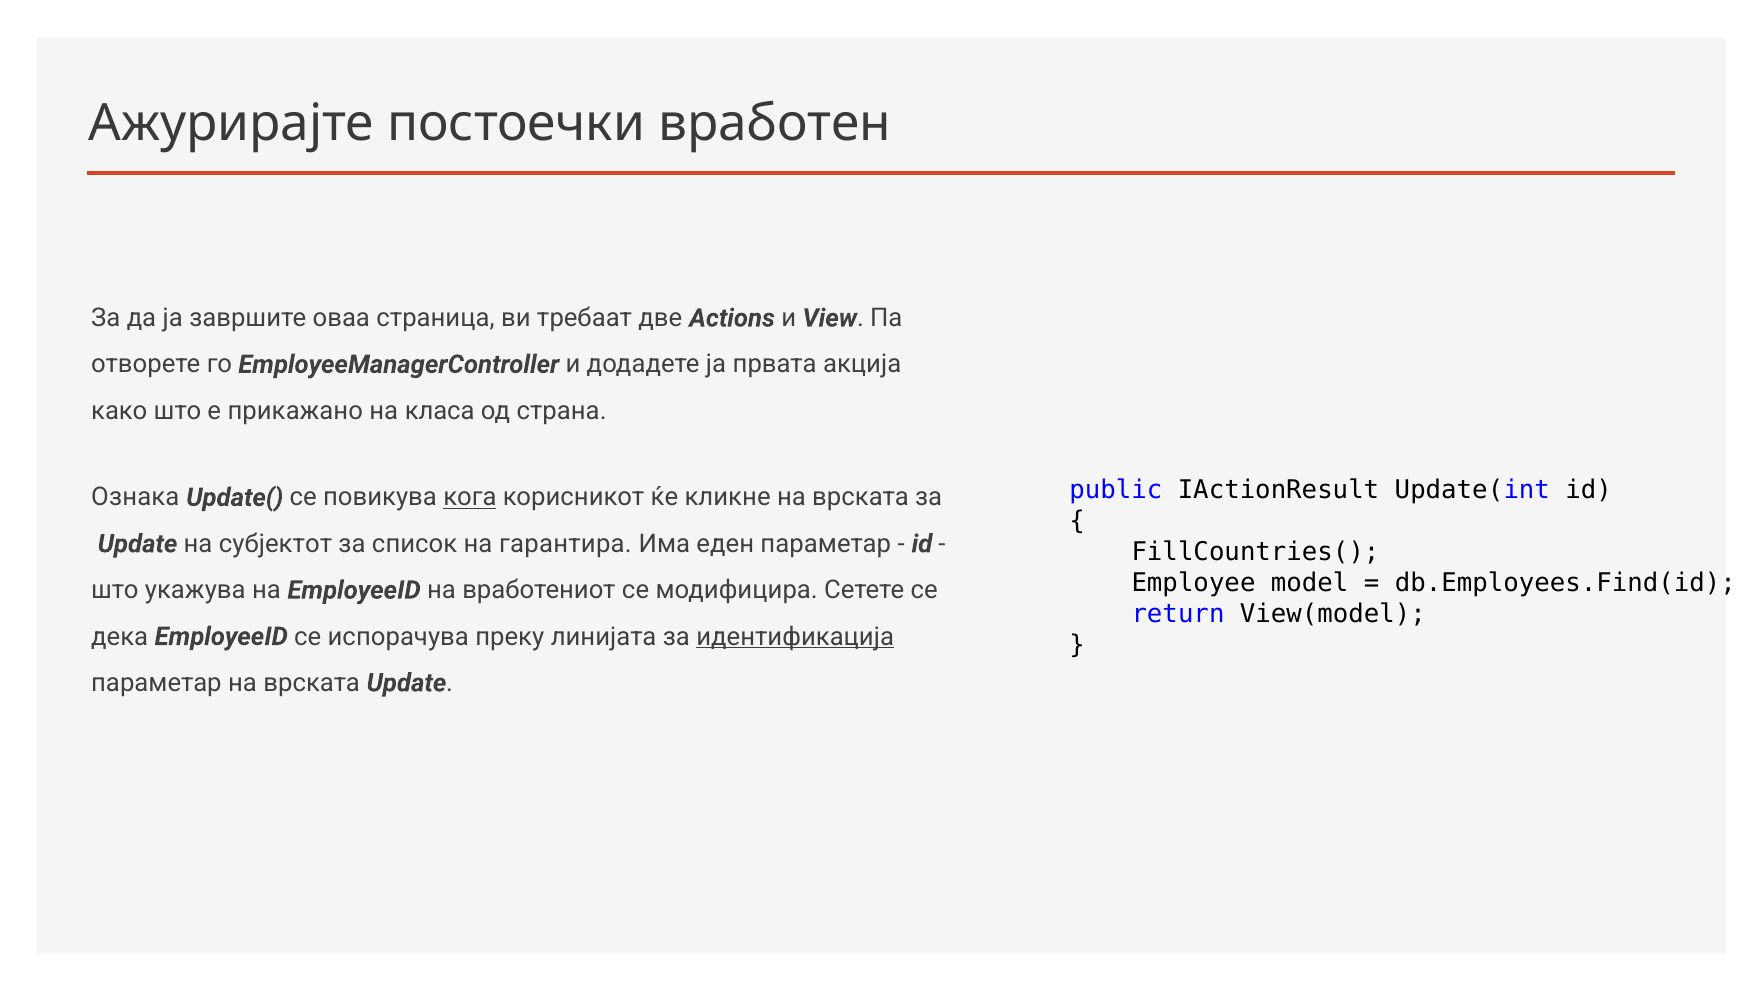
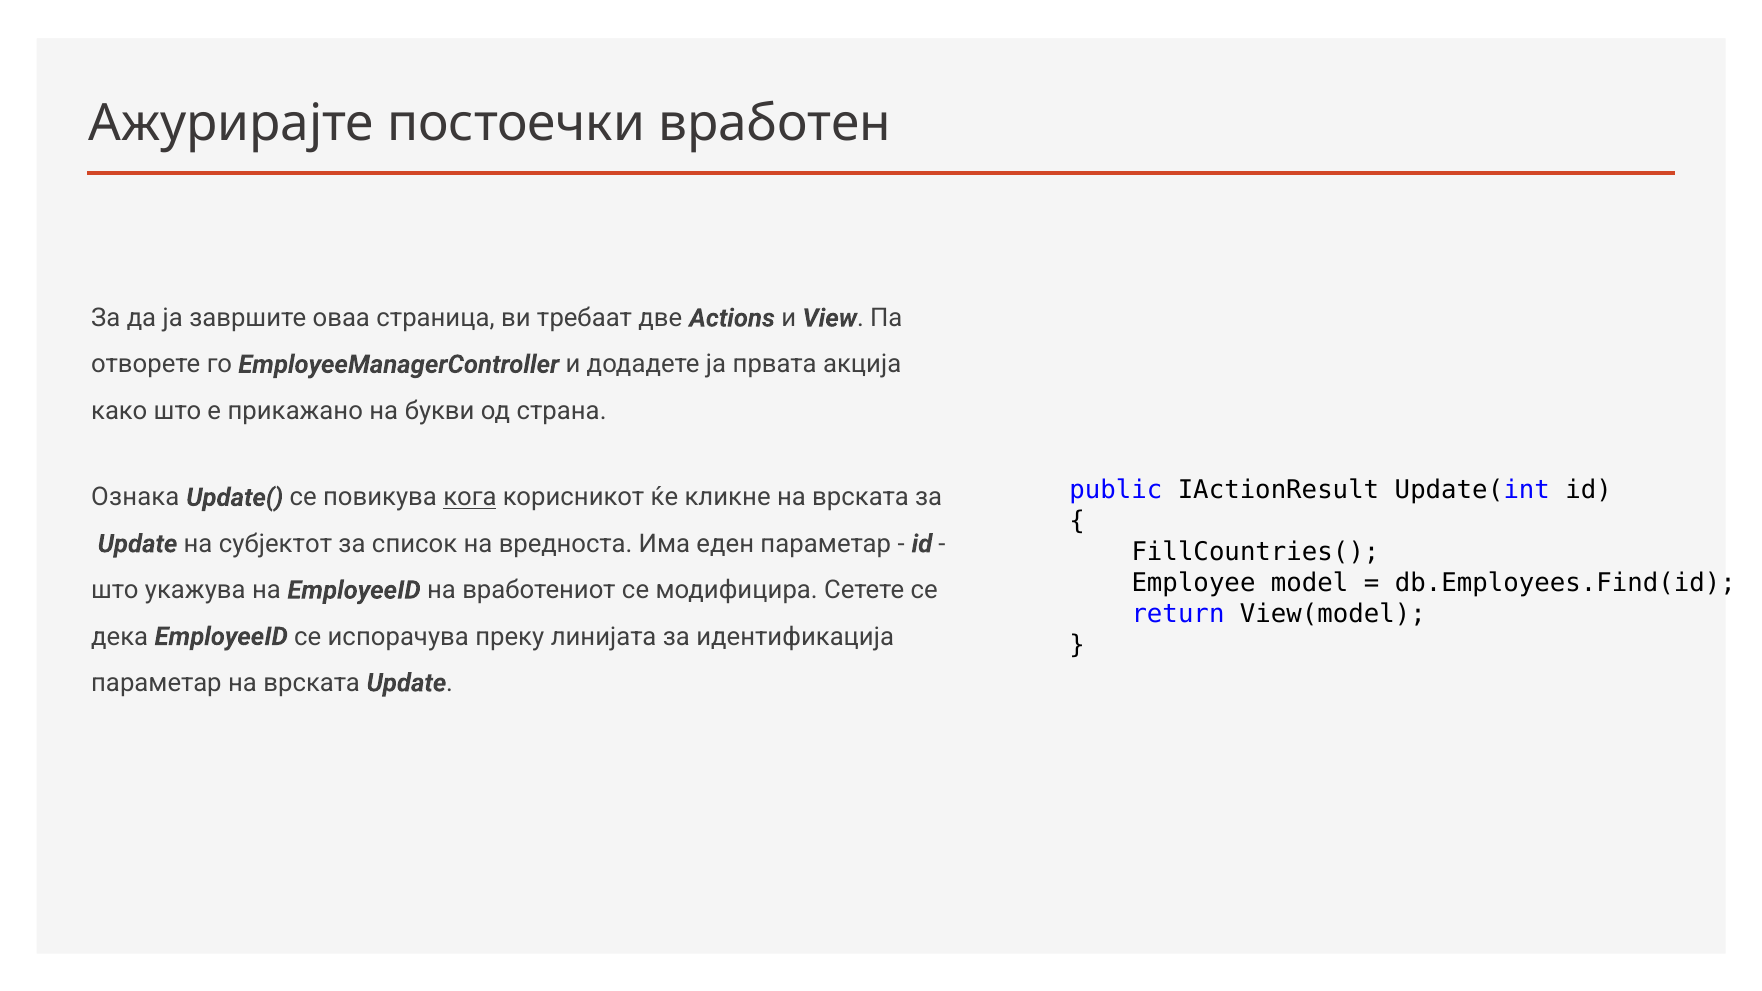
класа: класа -> букви
гарантира: гарантира -> вредноста
идентификација underline: present -> none
